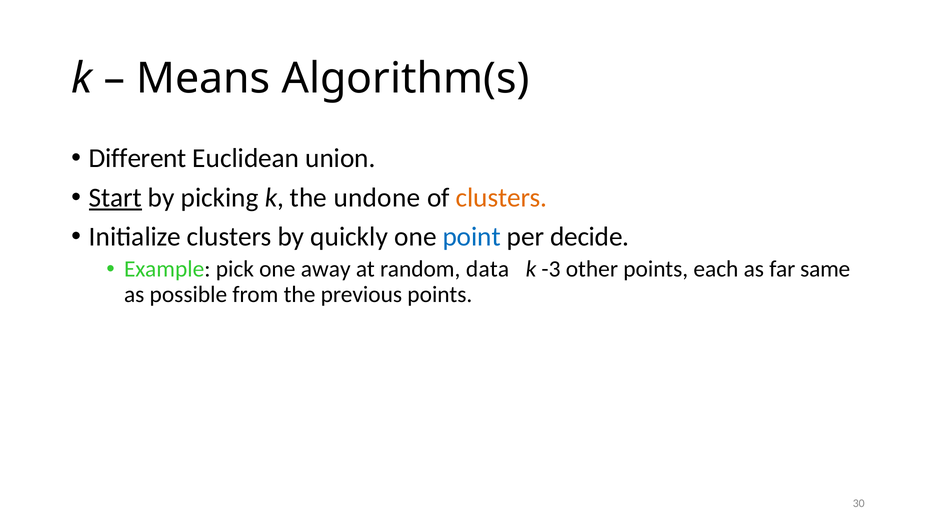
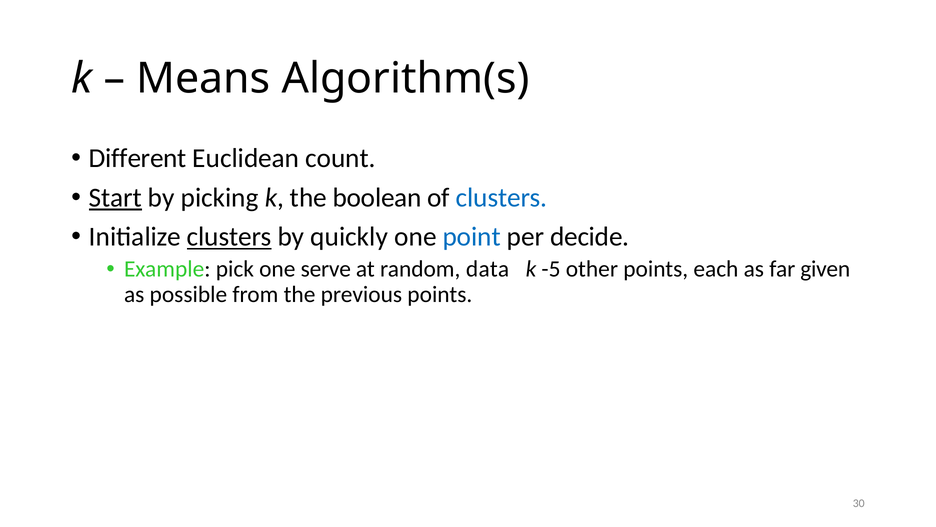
union: union -> count
undone: undone -> boolean
clusters at (502, 197) colour: orange -> blue
clusters at (229, 237) underline: none -> present
away: away -> serve
-3: -3 -> -5
same: same -> given
